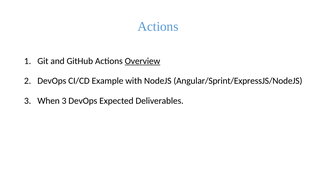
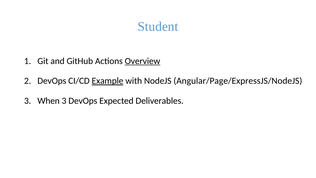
Actions at (158, 27): Actions -> Student
Example underline: none -> present
Angular/Sprint/ExpressJS/NodeJS: Angular/Sprint/ExpressJS/NodeJS -> Angular/Page/ExpressJS/NodeJS
